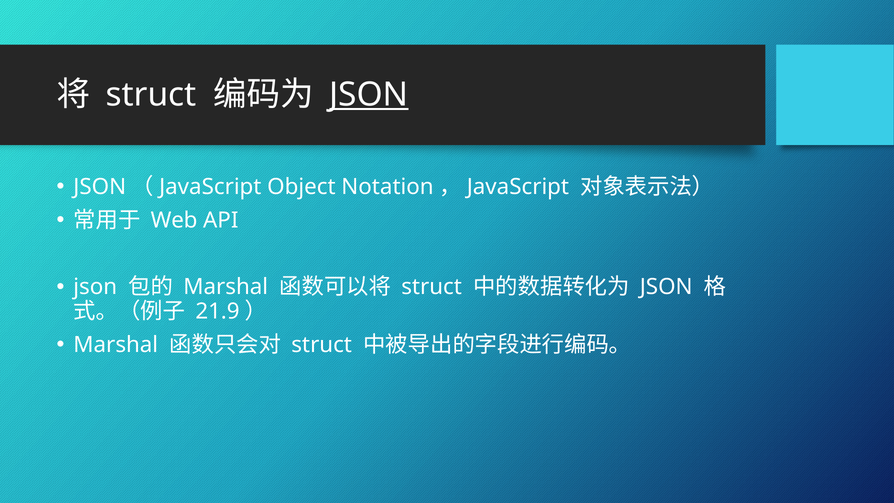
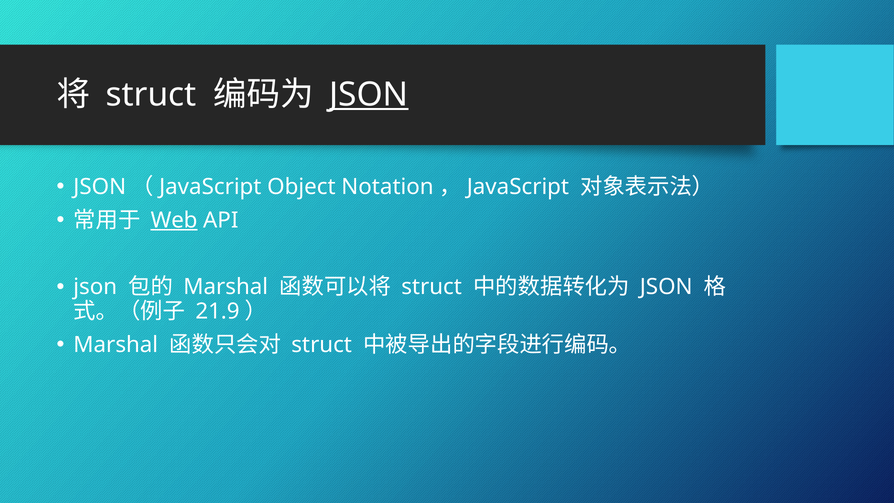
Web underline: none -> present
